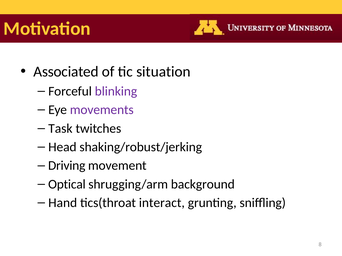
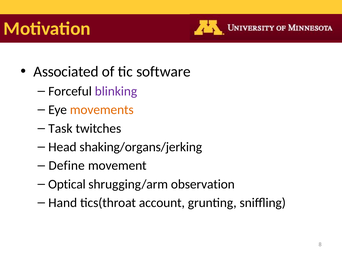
situation: situation -> software
movements colour: purple -> orange
shaking/robust/jerking: shaking/robust/jerking -> shaking/organs/jerking
Driving: Driving -> Define
background: background -> observation
interact: interact -> account
